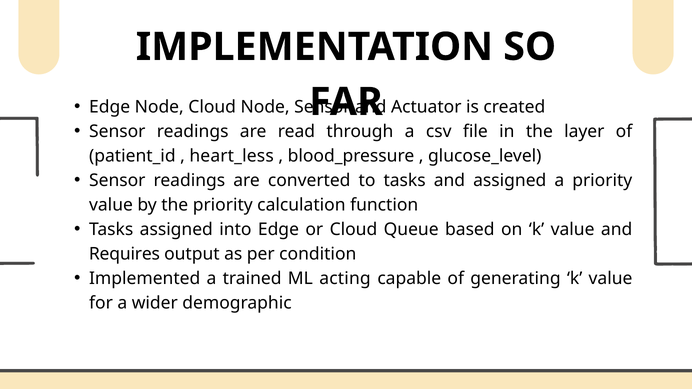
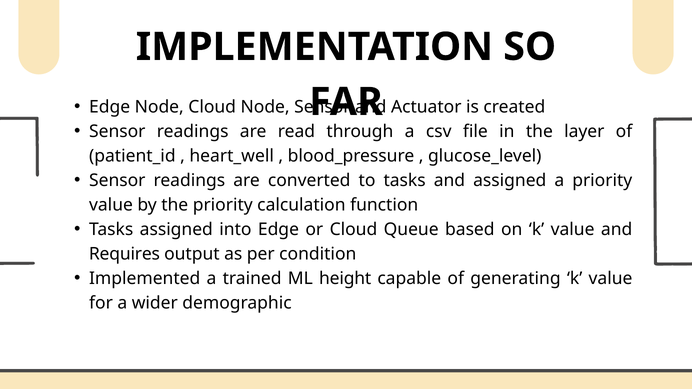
heart_less: heart_less -> heart_well
acting: acting -> height
